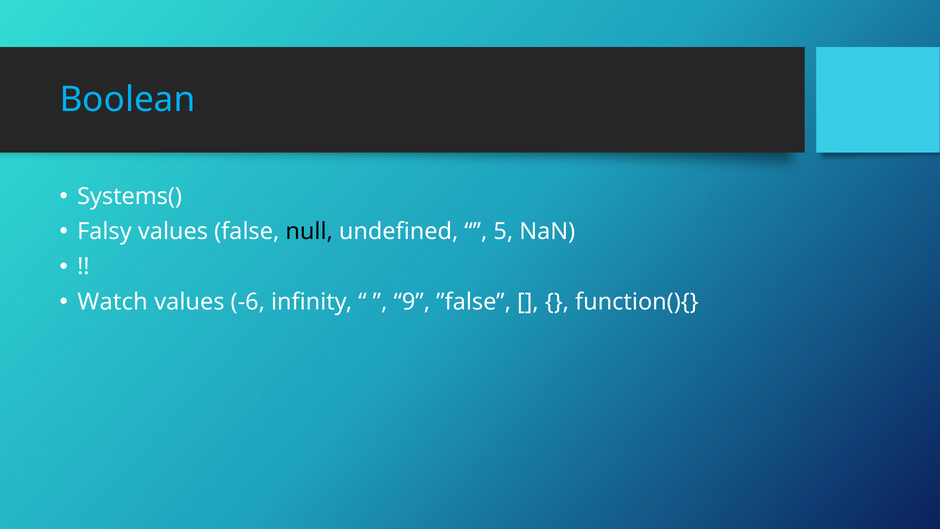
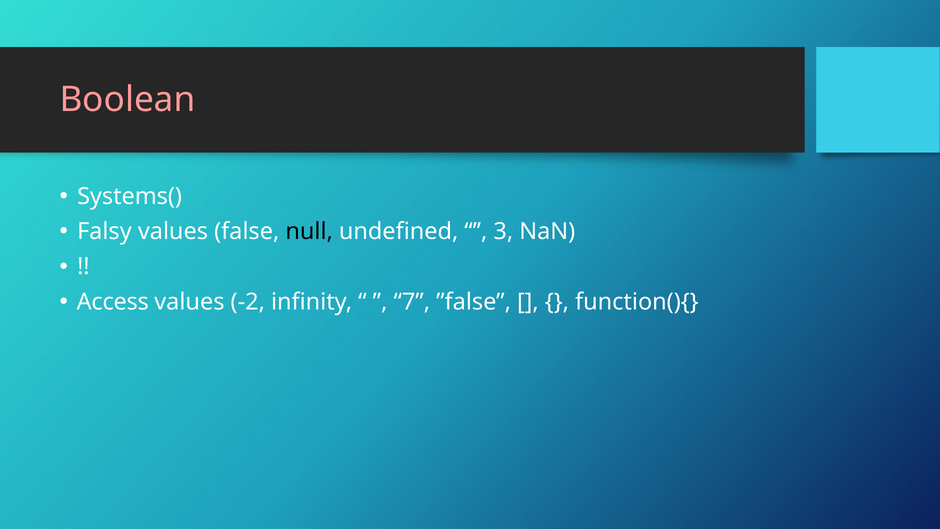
Boolean colour: light blue -> pink
5: 5 -> 3
Watch: Watch -> Access
-6: -6 -> -2
9: 9 -> 7
